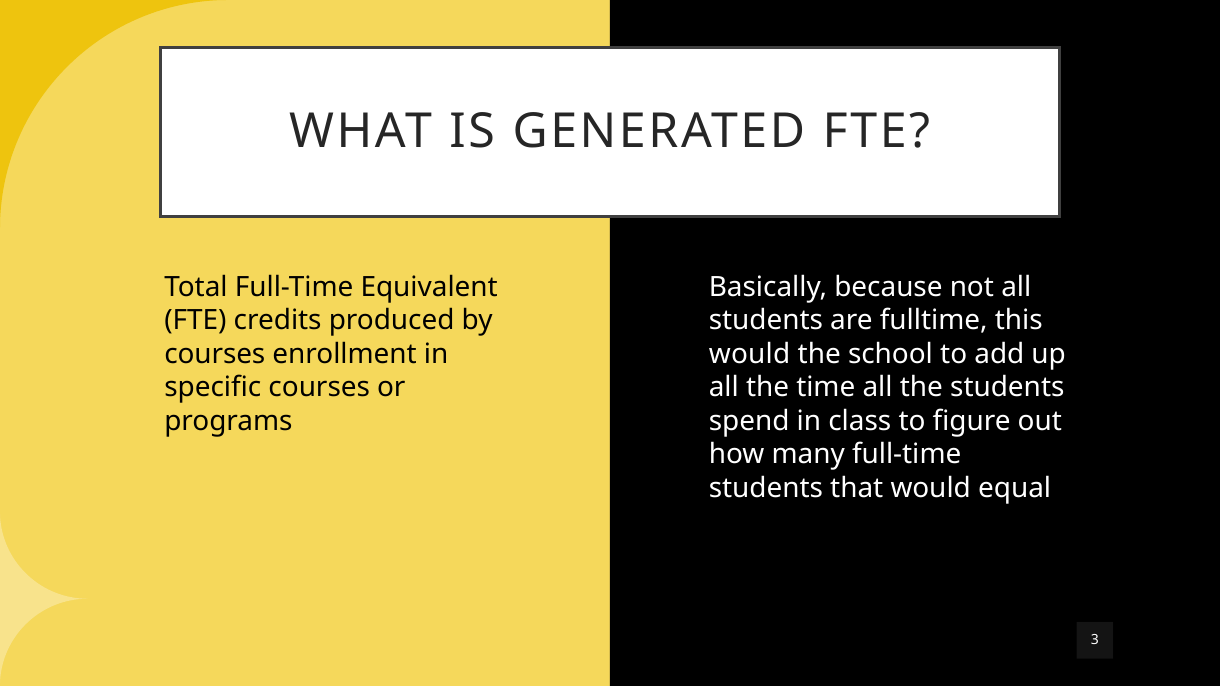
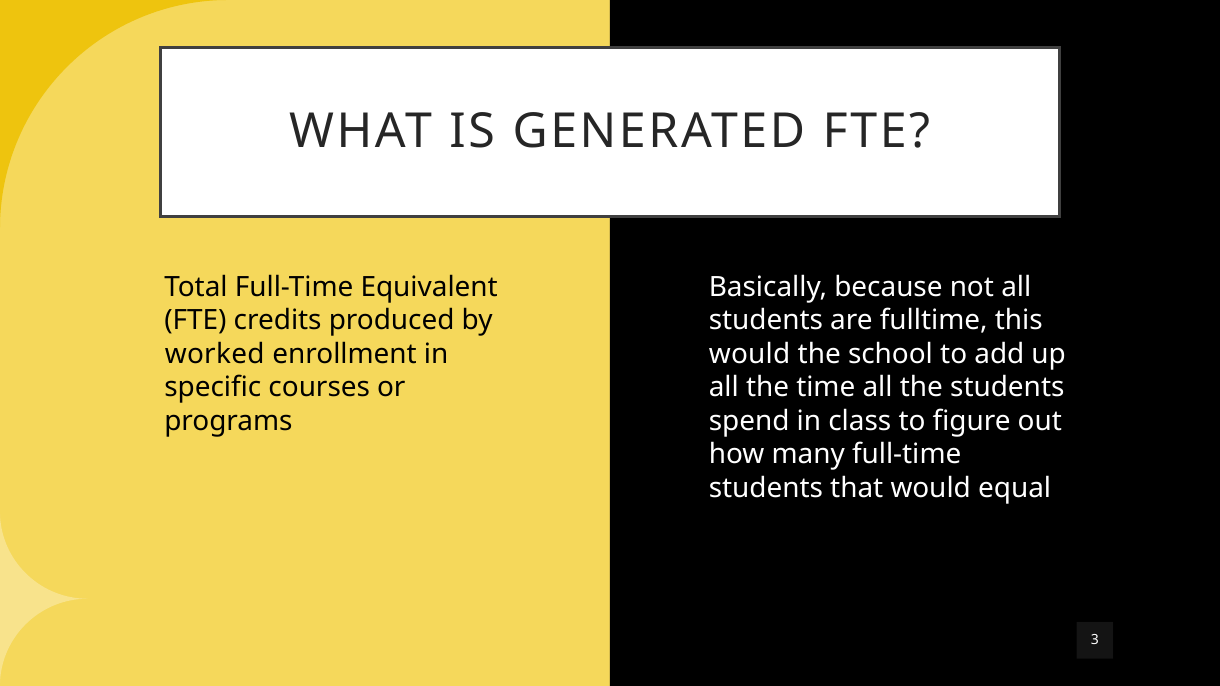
courses at (215, 354): courses -> worked
